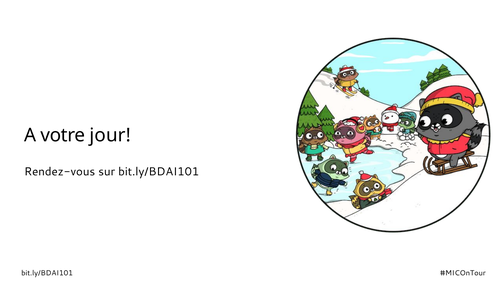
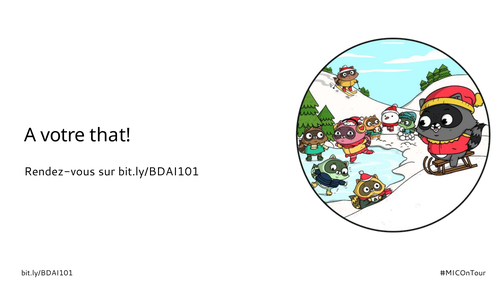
jour: jour -> that
